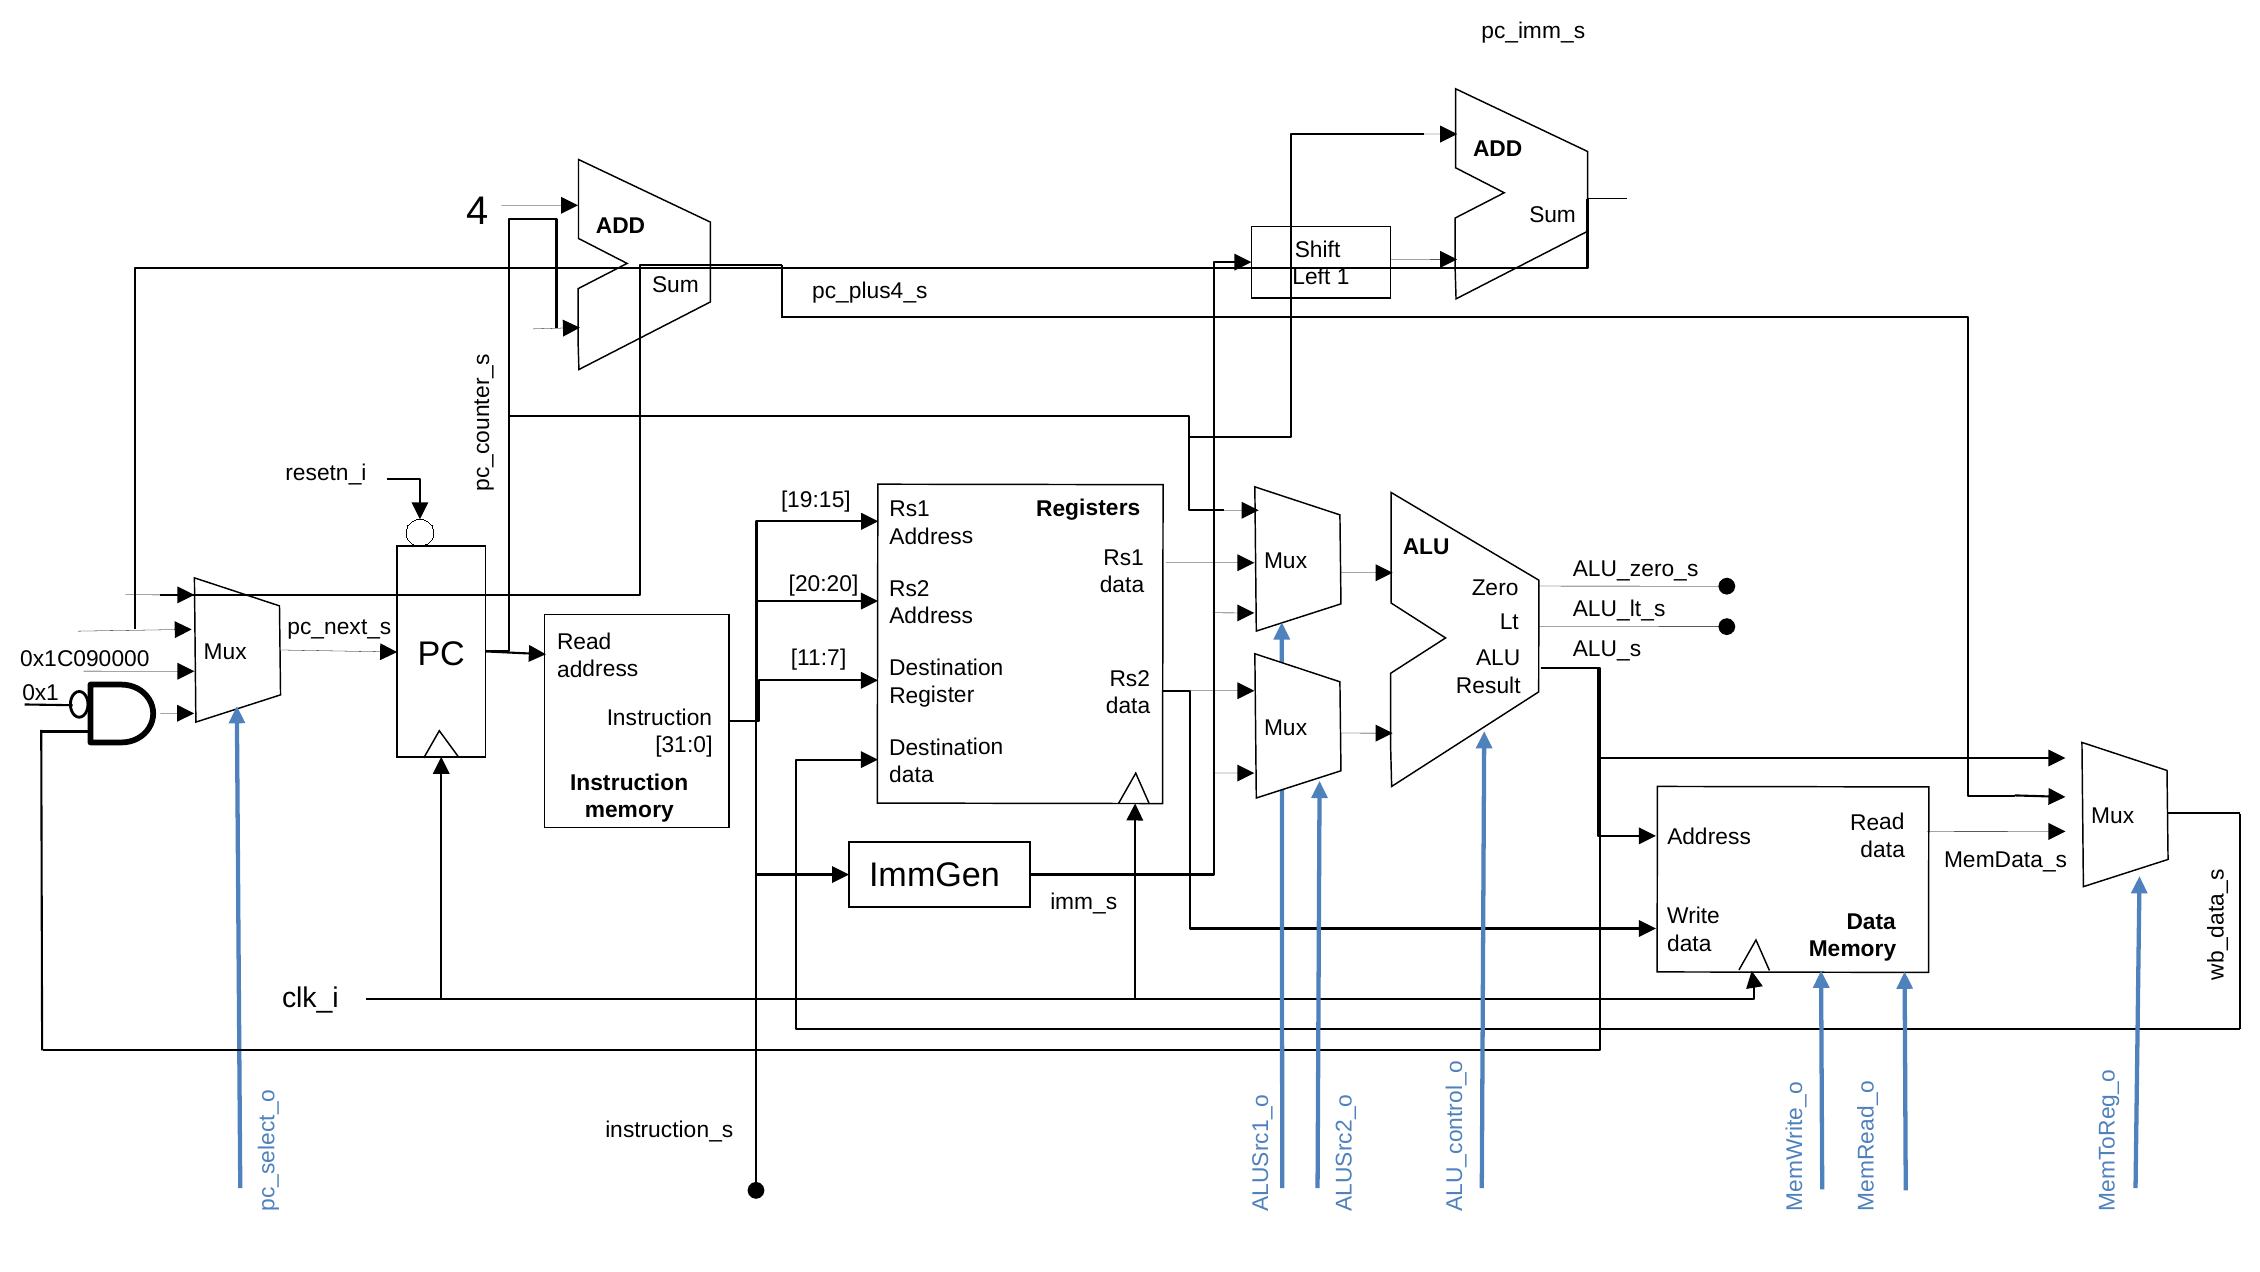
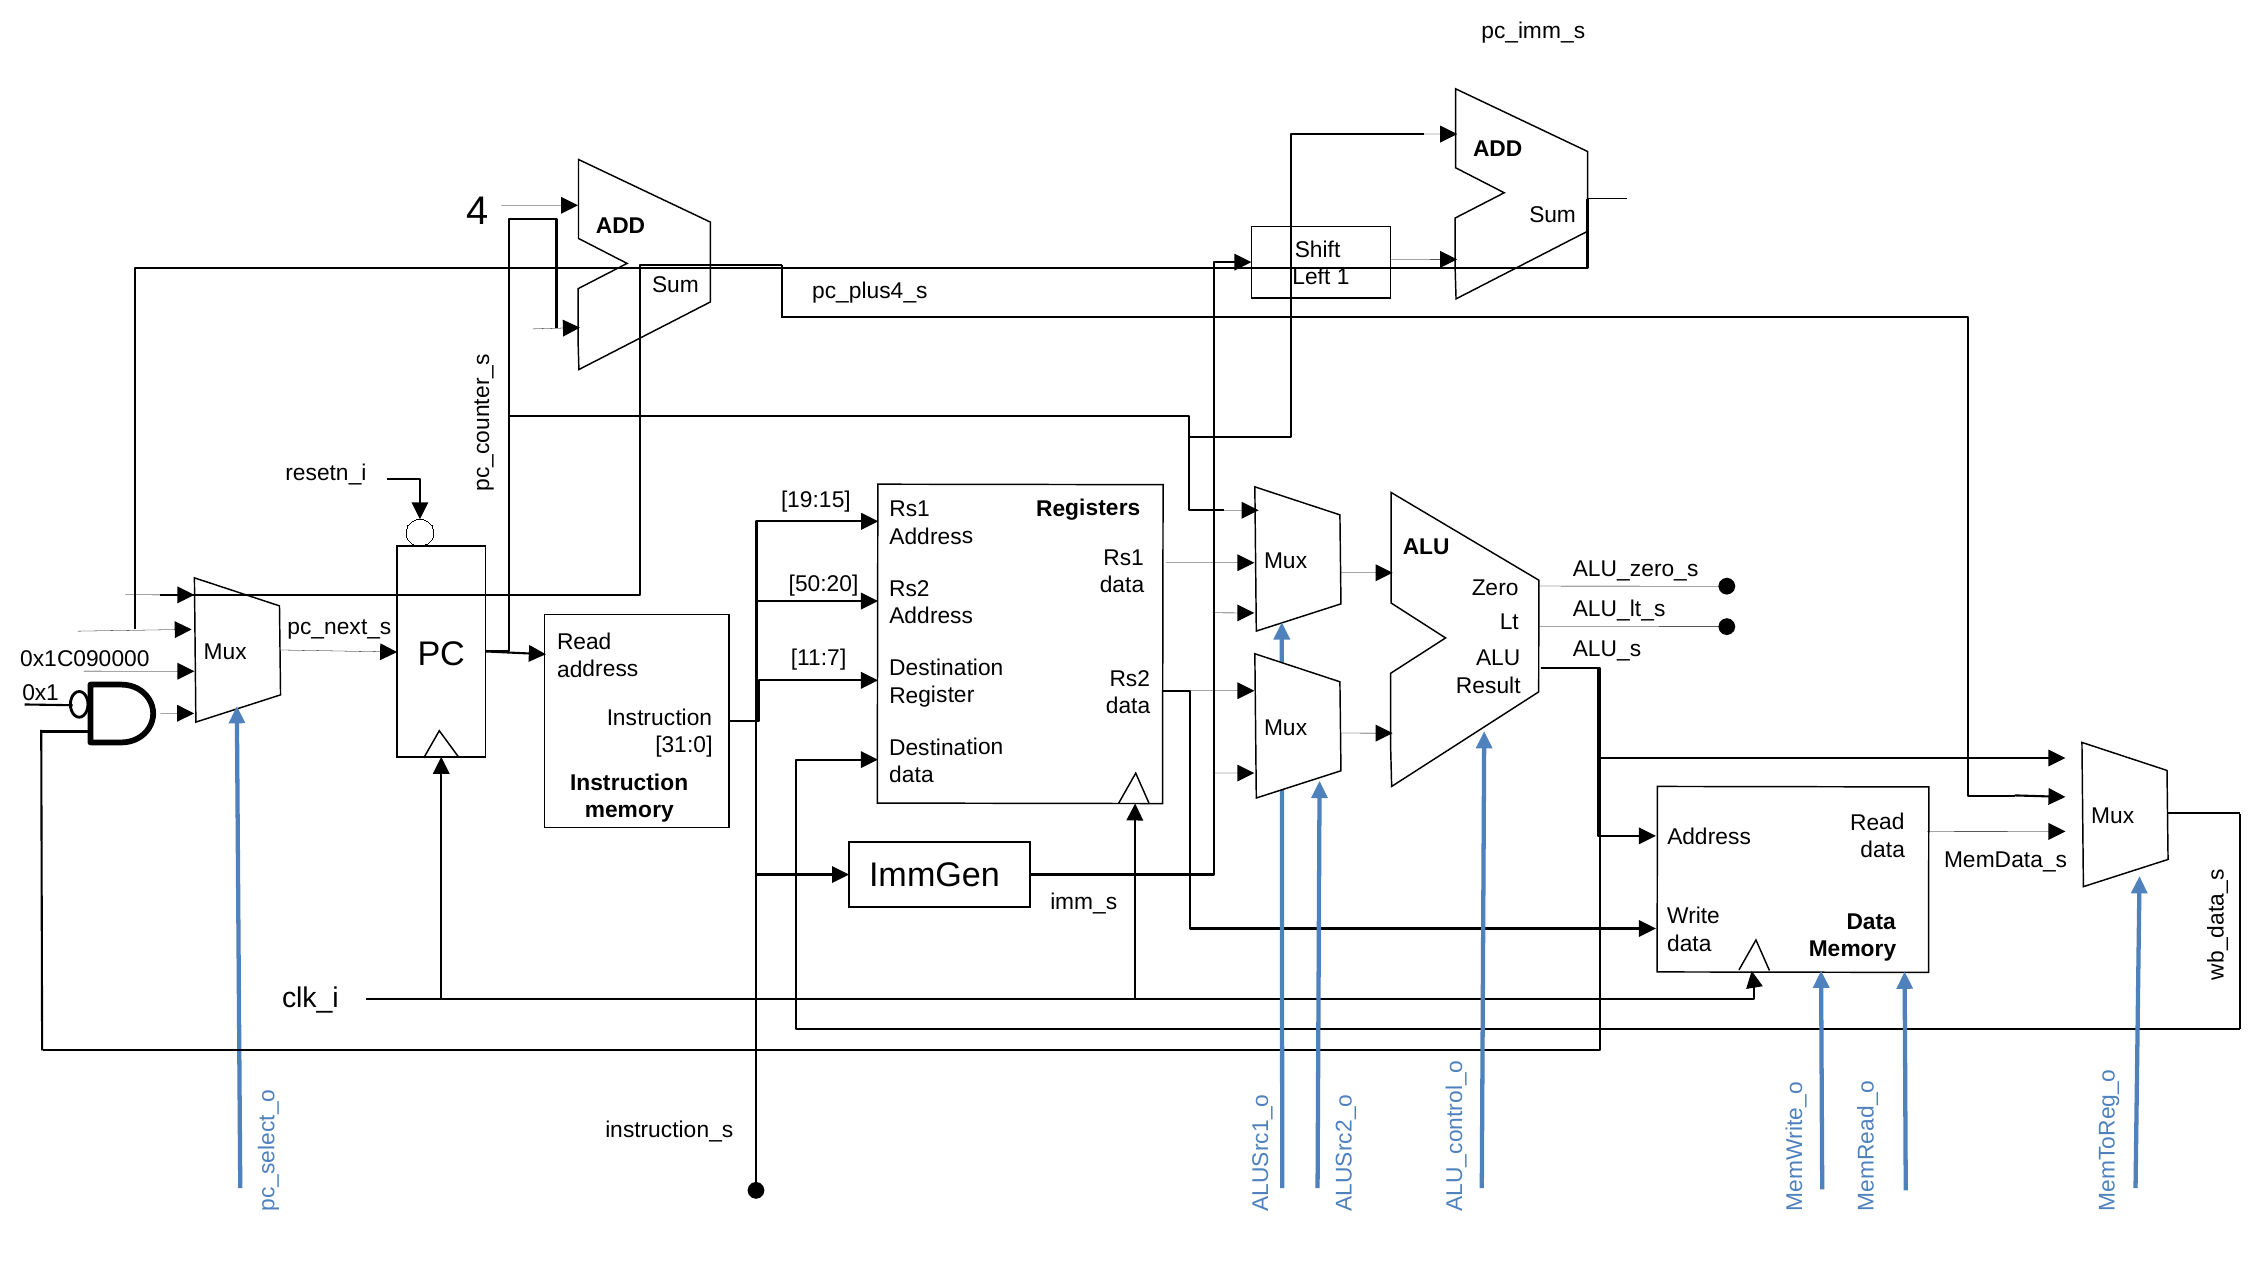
20:20: 20:20 -> 50:20
